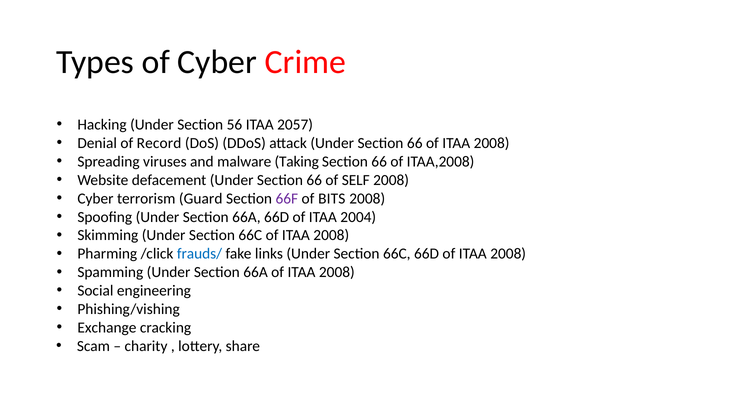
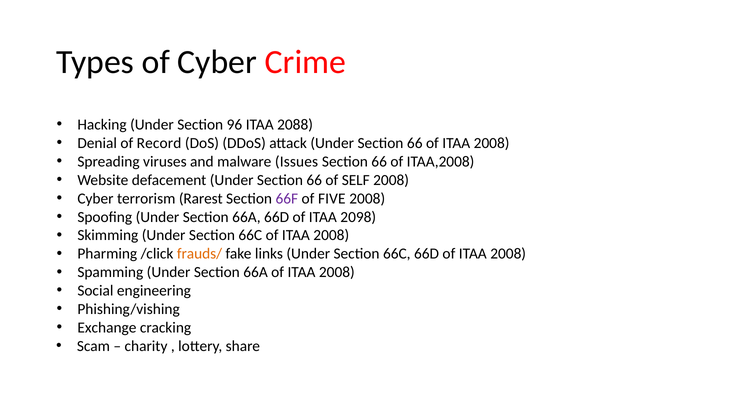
56: 56 -> 96
2057: 2057 -> 2088
Taking: Taking -> Issues
Guard: Guard -> Rarest
BITS: BITS -> FIVE
2004: 2004 -> 2098
frauds/ colour: blue -> orange
